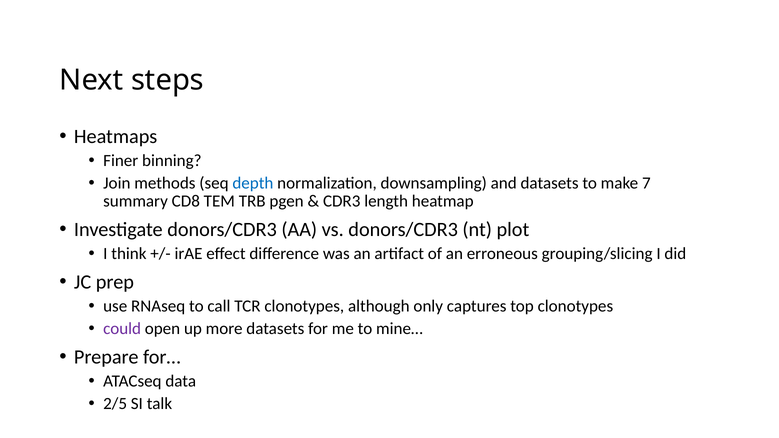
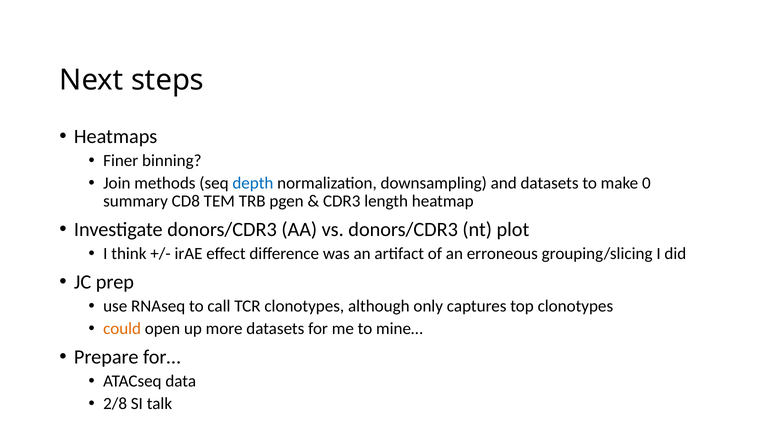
7: 7 -> 0
could colour: purple -> orange
2/5: 2/5 -> 2/8
